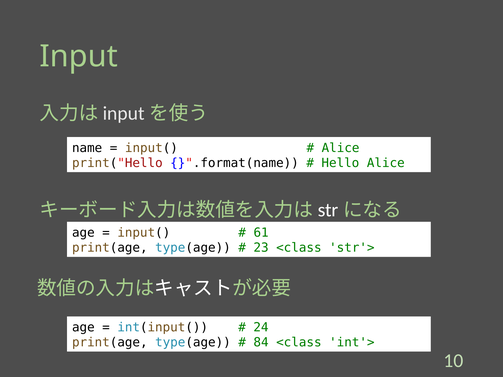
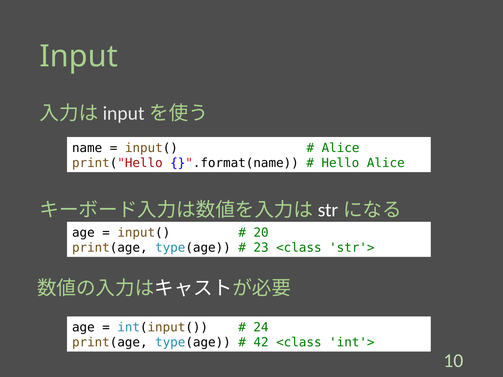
61: 61 -> 20
84: 84 -> 42
